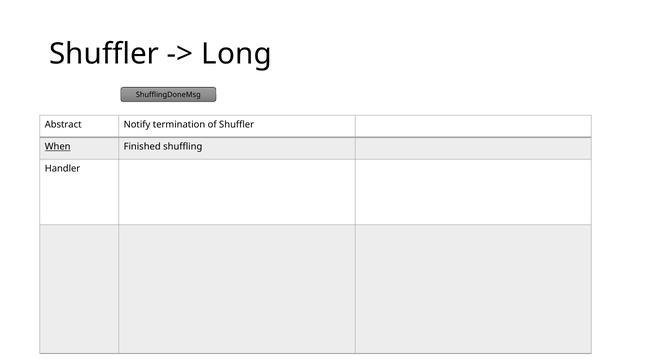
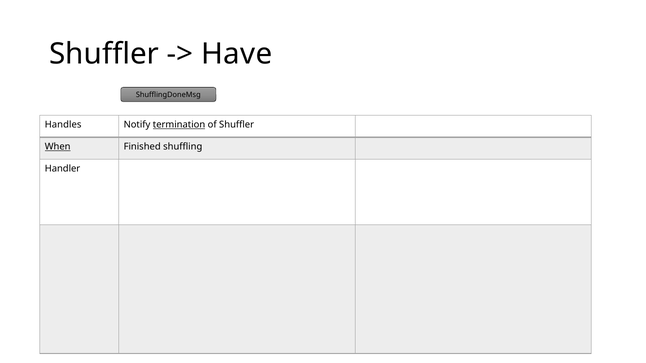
Long: Long -> Have
Abstract: Abstract -> Handles
termination underline: none -> present
